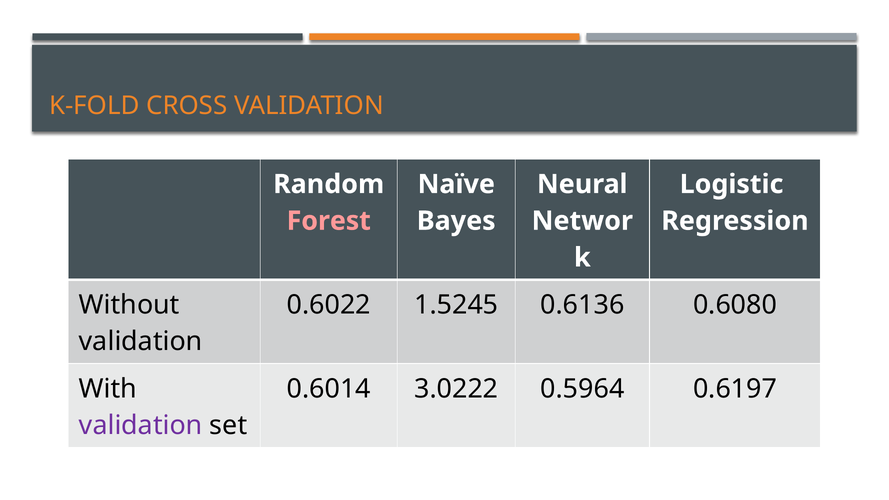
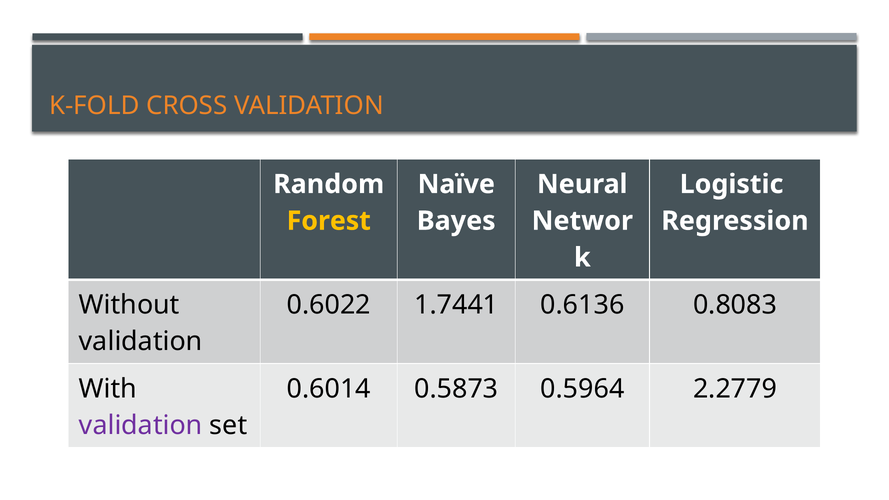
Forest colour: pink -> yellow
1.5245: 1.5245 -> 1.7441
0.6080: 0.6080 -> 0.8083
3.0222: 3.0222 -> 0.5873
0.6197: 0.6197 -> 2.2779
